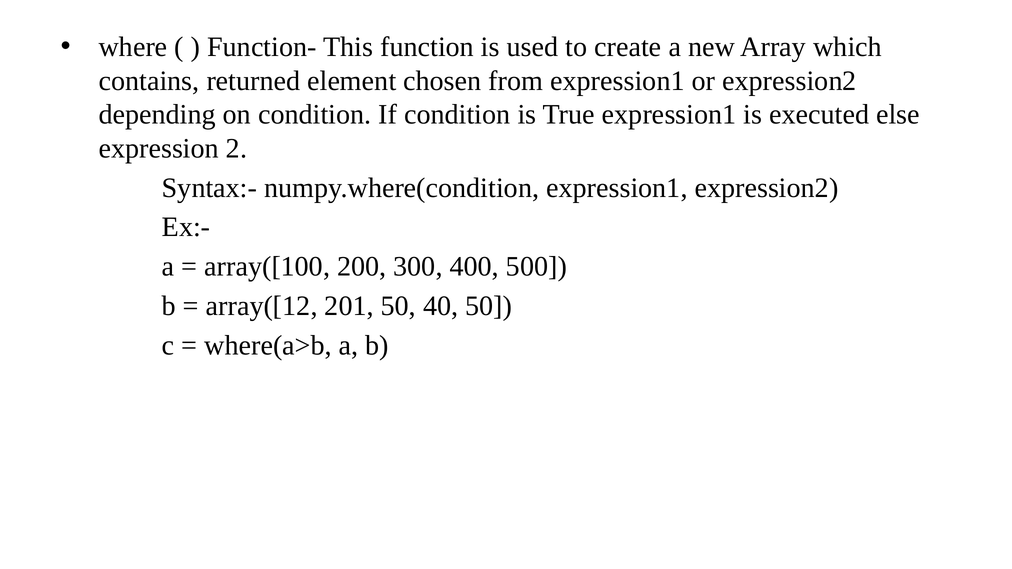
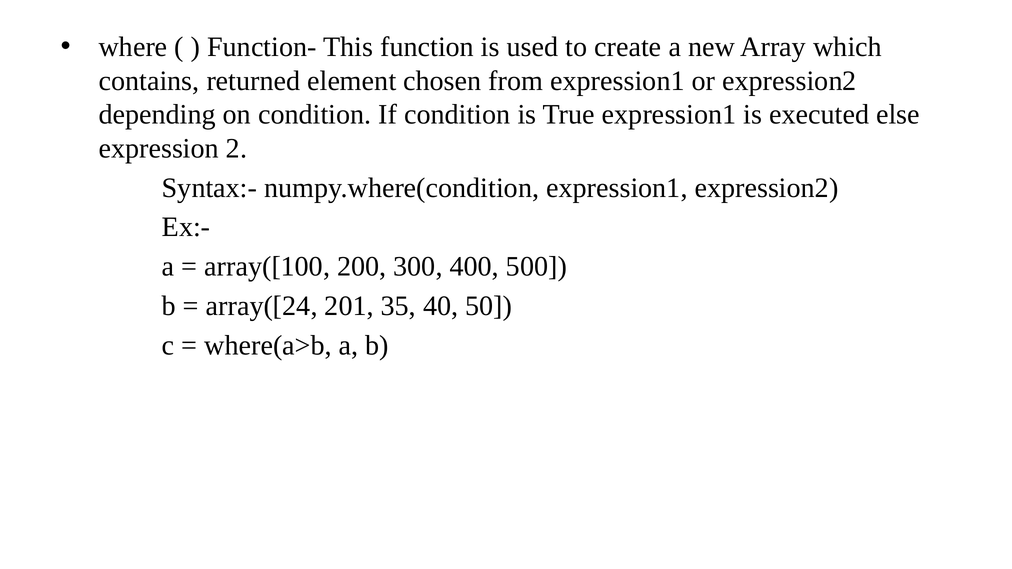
array([12: array([12 -> array([24
201 50: 50 -> 35
